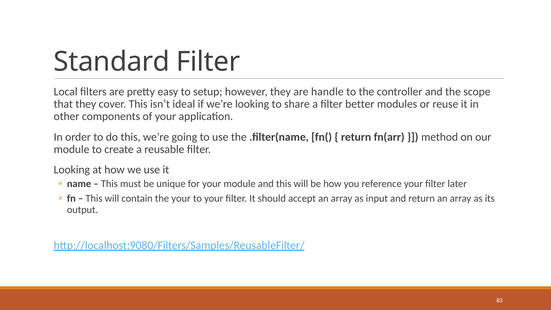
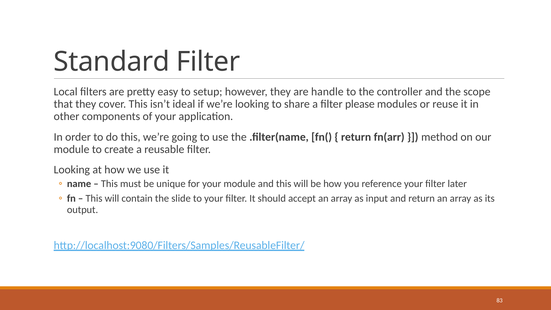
better: better -> please
the your: your -> slide
